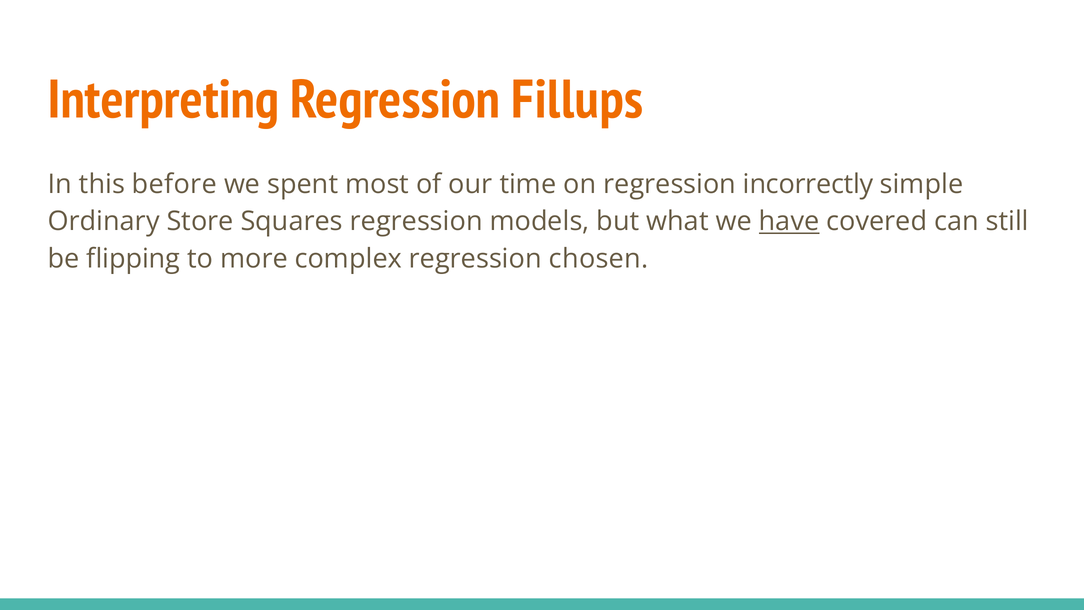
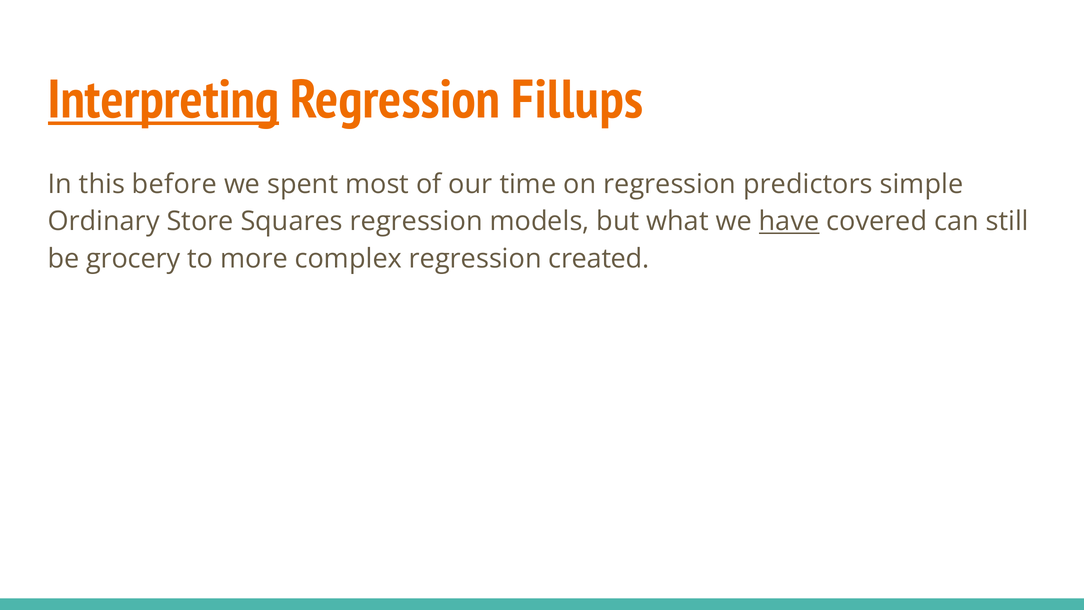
Interpreting underline: none -> present
incorrectly: incorrectly -> predictors
flipping: flipping -> grocery
chosen: chosen -> created
